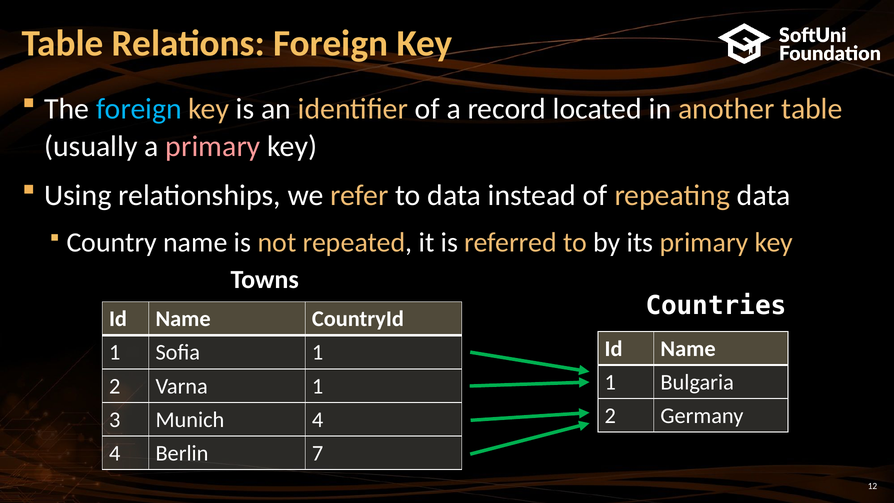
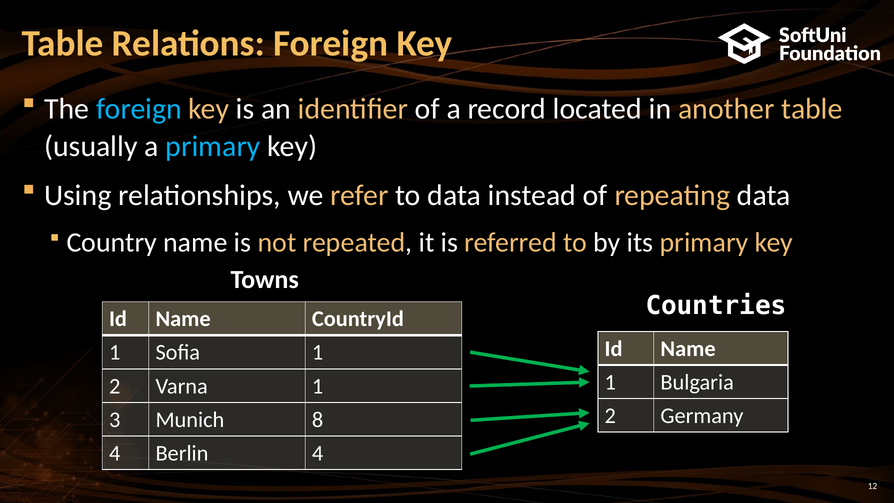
primary at (213, 146) colour: pink -> light blue
Munich 4: 4 -> 8
Berlin 7: 7 -> 4
